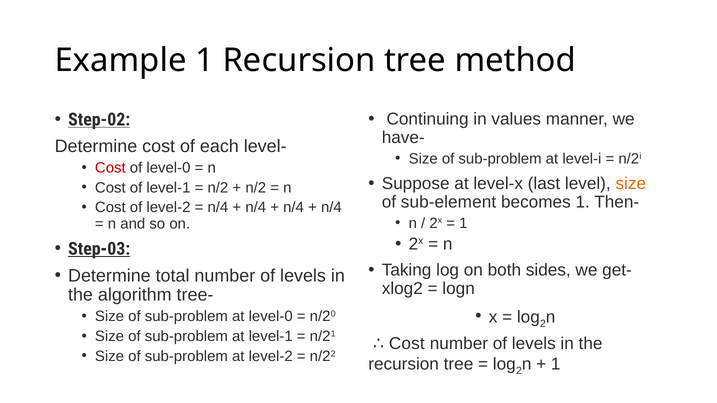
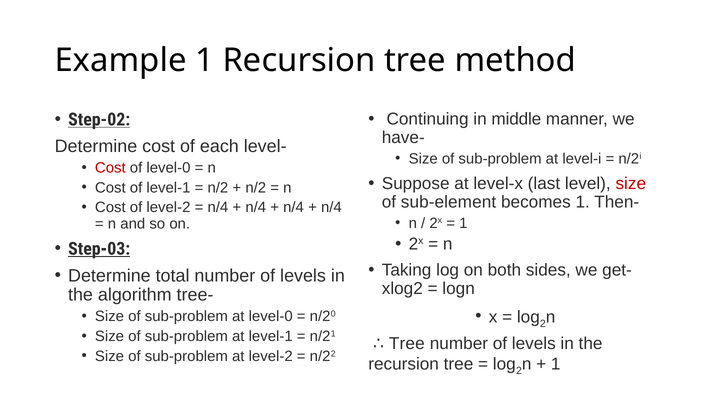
values: values -> middle
size at (631, 184) colour: orange -> red
Cost at (407, 344): Cost -> Tree
